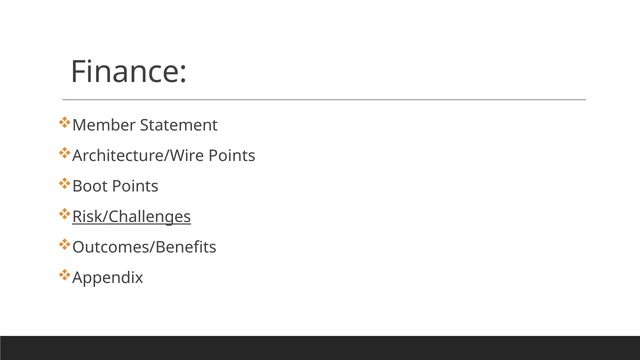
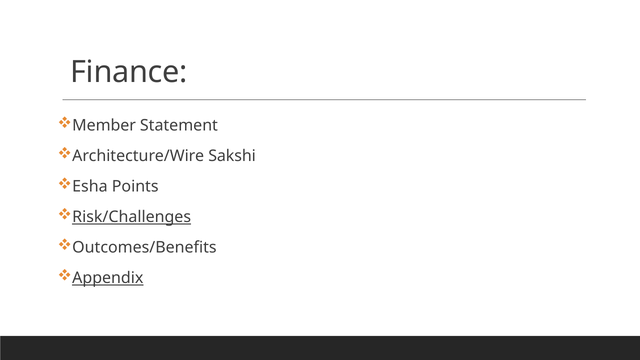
Architecture/Wire Points: Points -> Sakshi
Boot: Boot -> Esha
Appendix underline: none -> present
